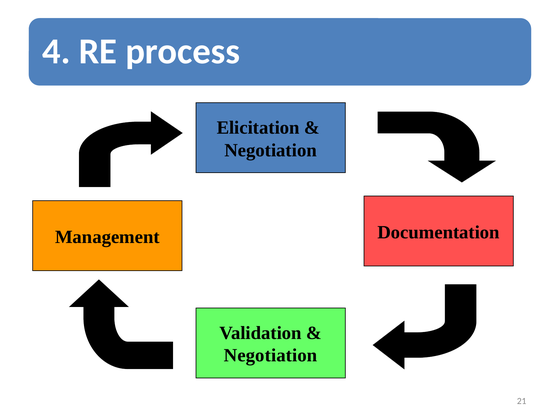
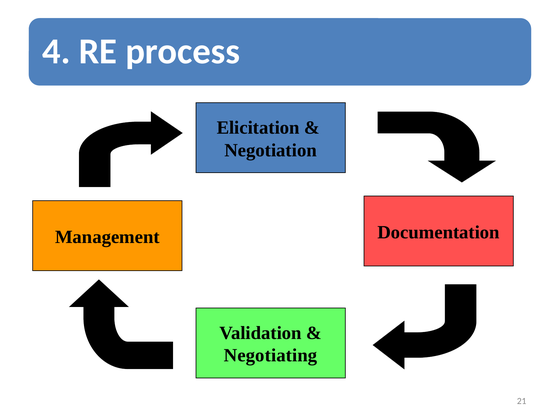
Negotiation at (271, 356): Negotiation -> Negotiating
